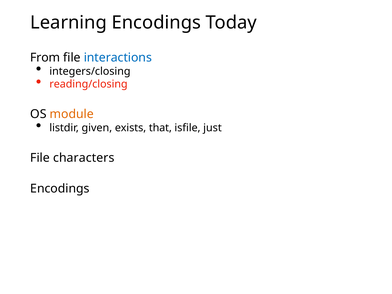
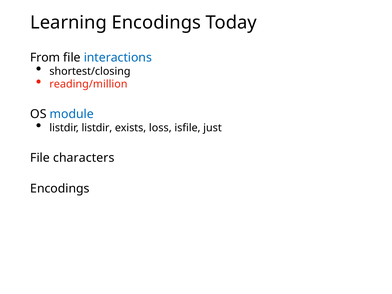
integers/closing: integers/closing -> shortest/closing
reading/closing: reading/closing -> reading/million
module colour: orange -> blue
listdir given: given -> listdir
that: that -> loss
